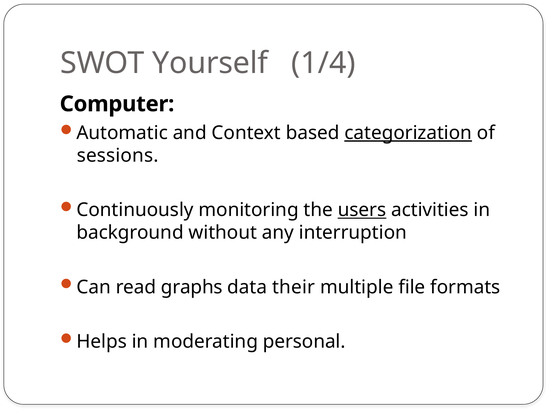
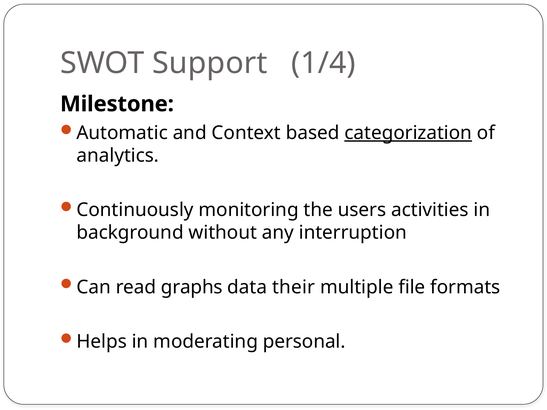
Yourself: Yourself -> Support
Computer: Computer -> Milestone
sessions: sessions -> analytics
users underline: present -> none
